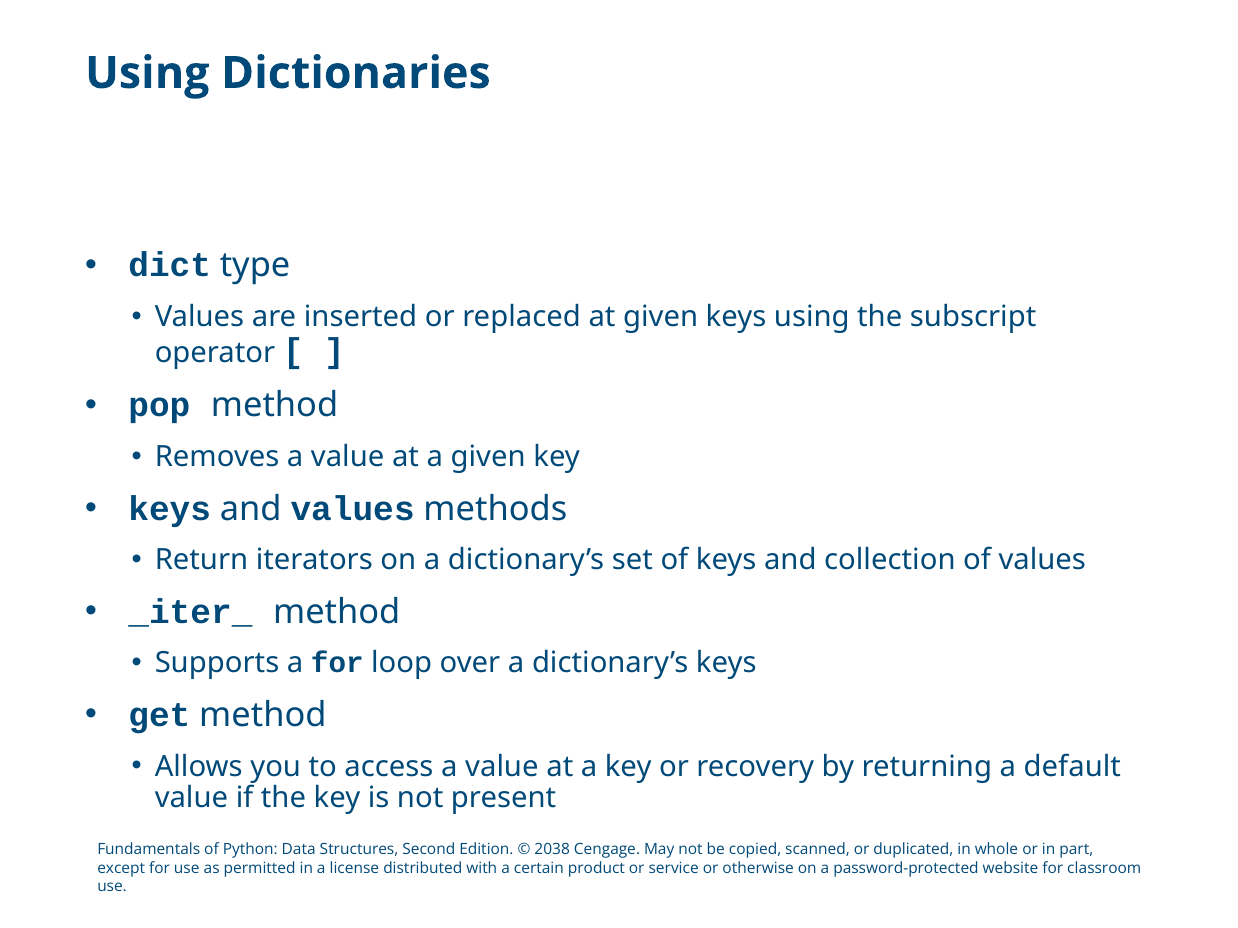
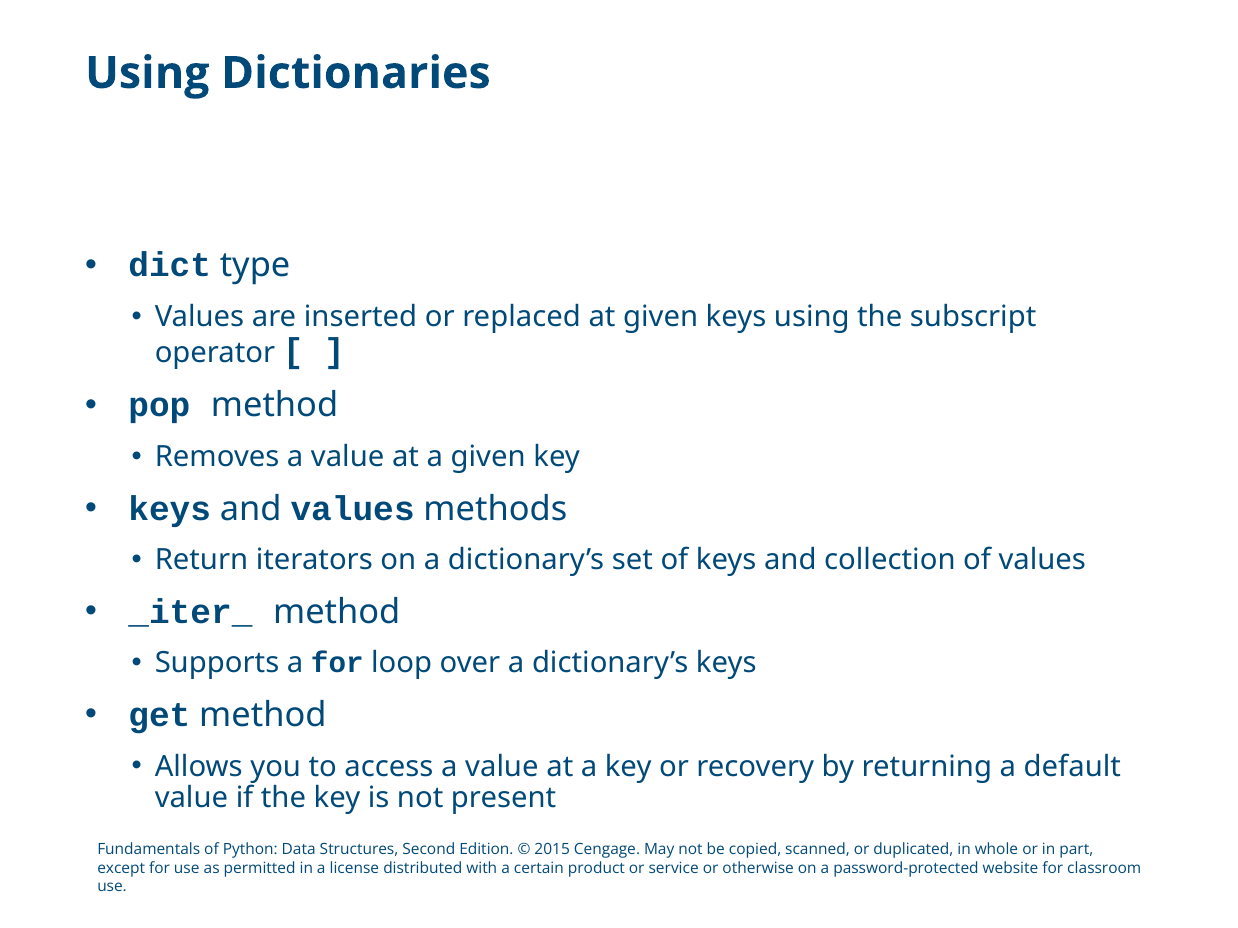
2038: 2038 -> 2015
